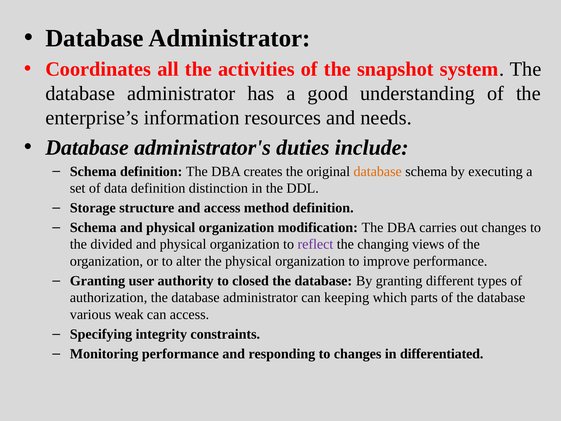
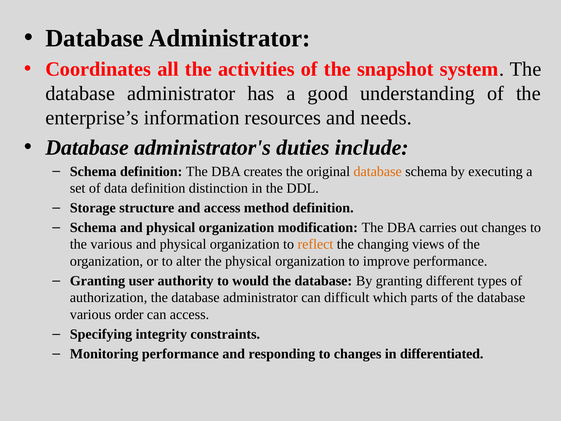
the divided: divided -> various
reflect colour: purple -> orange
closed: closed -> would
keeping: keeping -> difficult
weak: weak -> order
